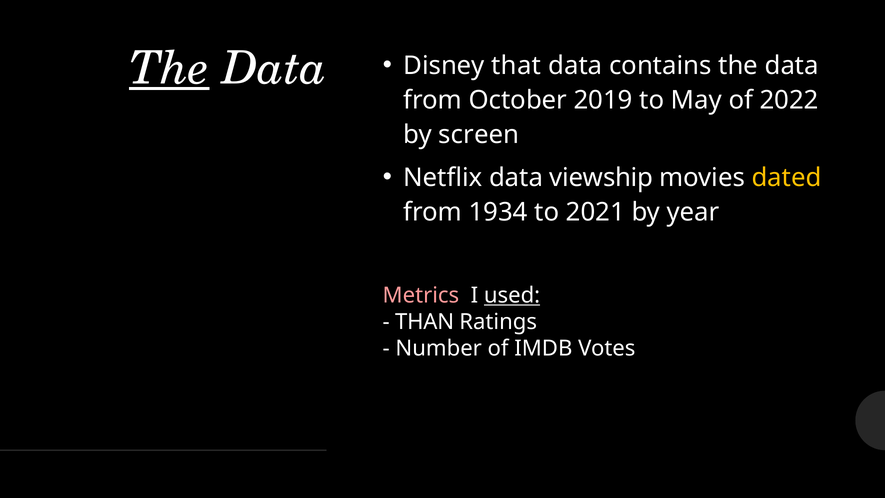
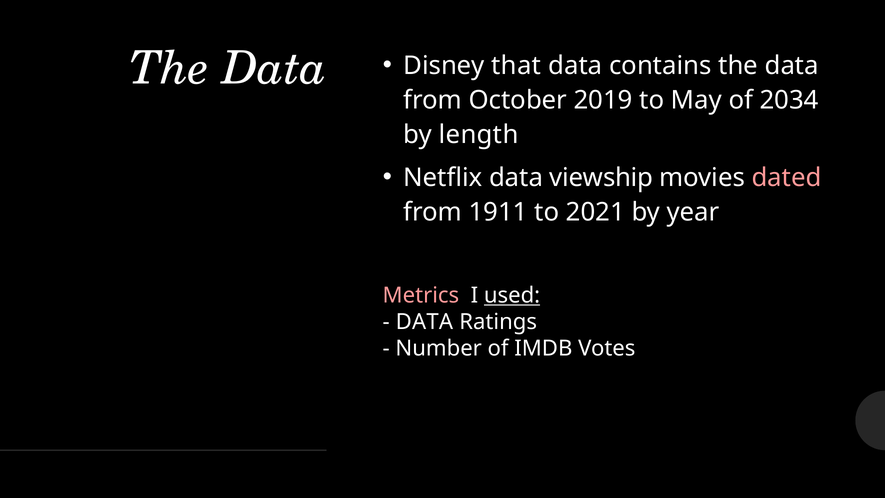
The at (169, 69) underline: present -> none
2022: 2022 -> 2034
screen: screen -> length
dated colour: yellow -> pink
1934: 1934 -> 1911
THAN at (425, 322): THAN -> DATA
